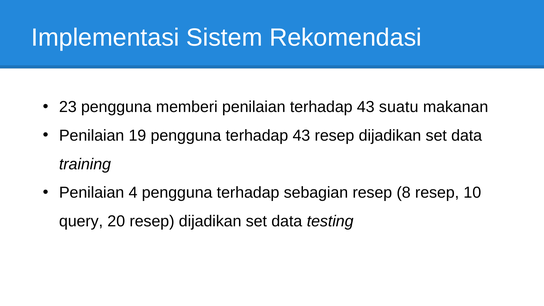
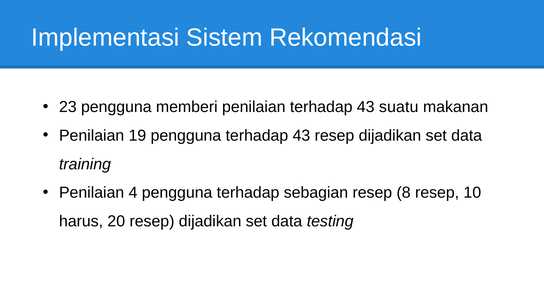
query: query -> harus
